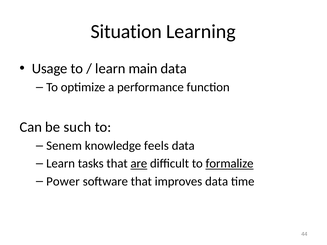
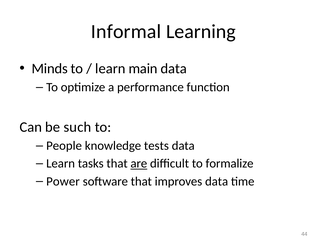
Situation: Situation -> Informal
Usage: Usage -> Minds
Senem: Senem -> People
feels: feels -> tests
formalize underline: present -> none
